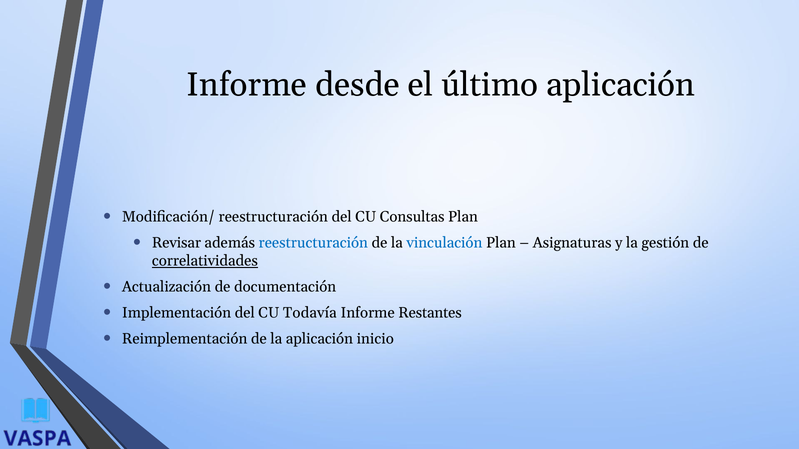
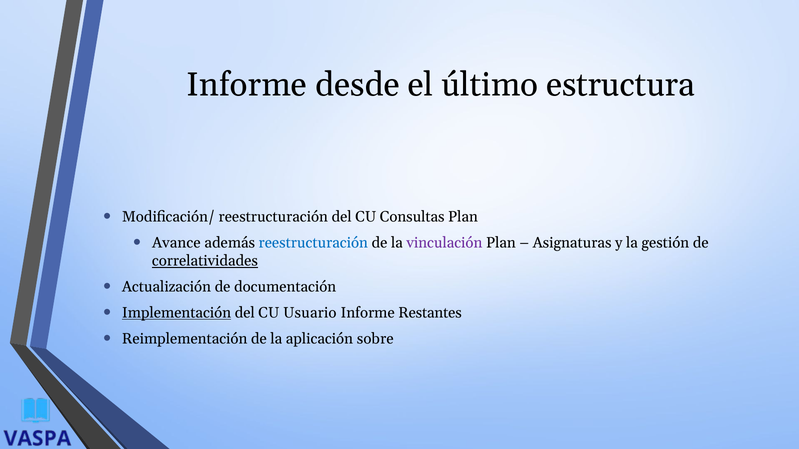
último aplicación: aplicación -> estructura
Revisar: Revisar -> Avance
vinculación colour: blue -> purple
Implementación underline: none -> present
Todavía: Todavía -> Usuario
inicio: inicio -> sobre
